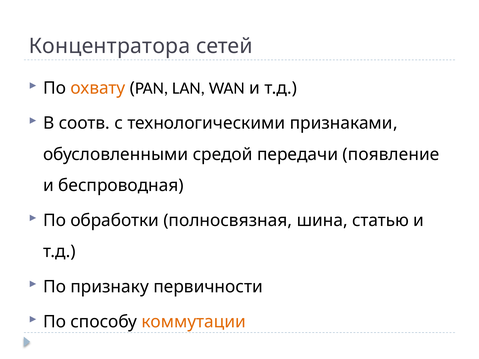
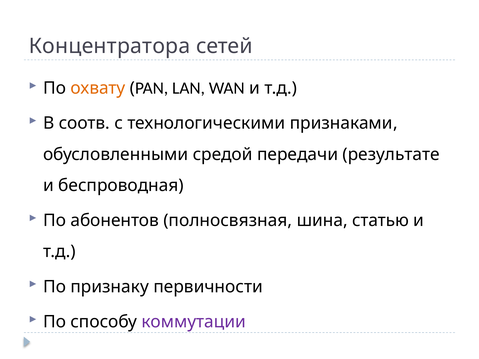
появление: появление -> результате
обработки: обработки -> абонентов
коммутации colour: orange -> purple
